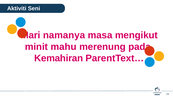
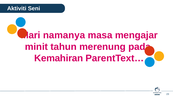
mengikut: mengikut -> mengajar
mahu: mahu -> tahun
